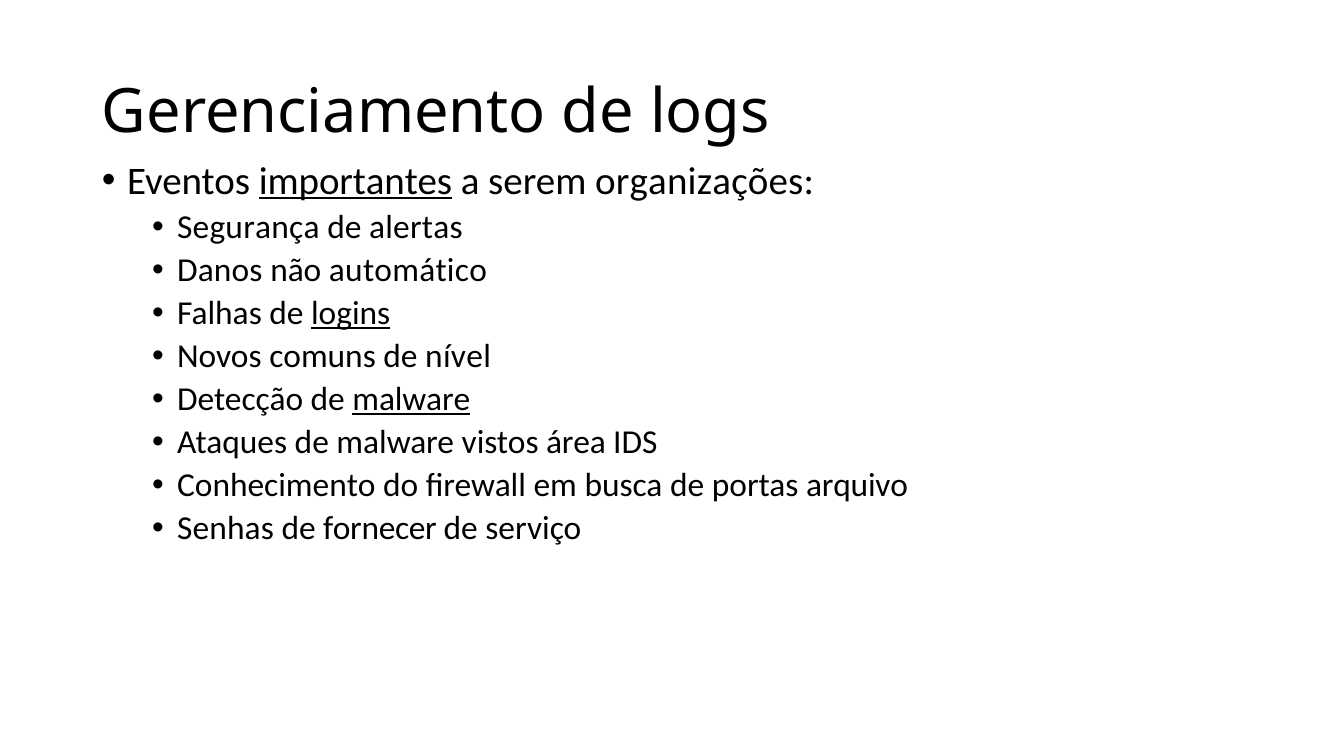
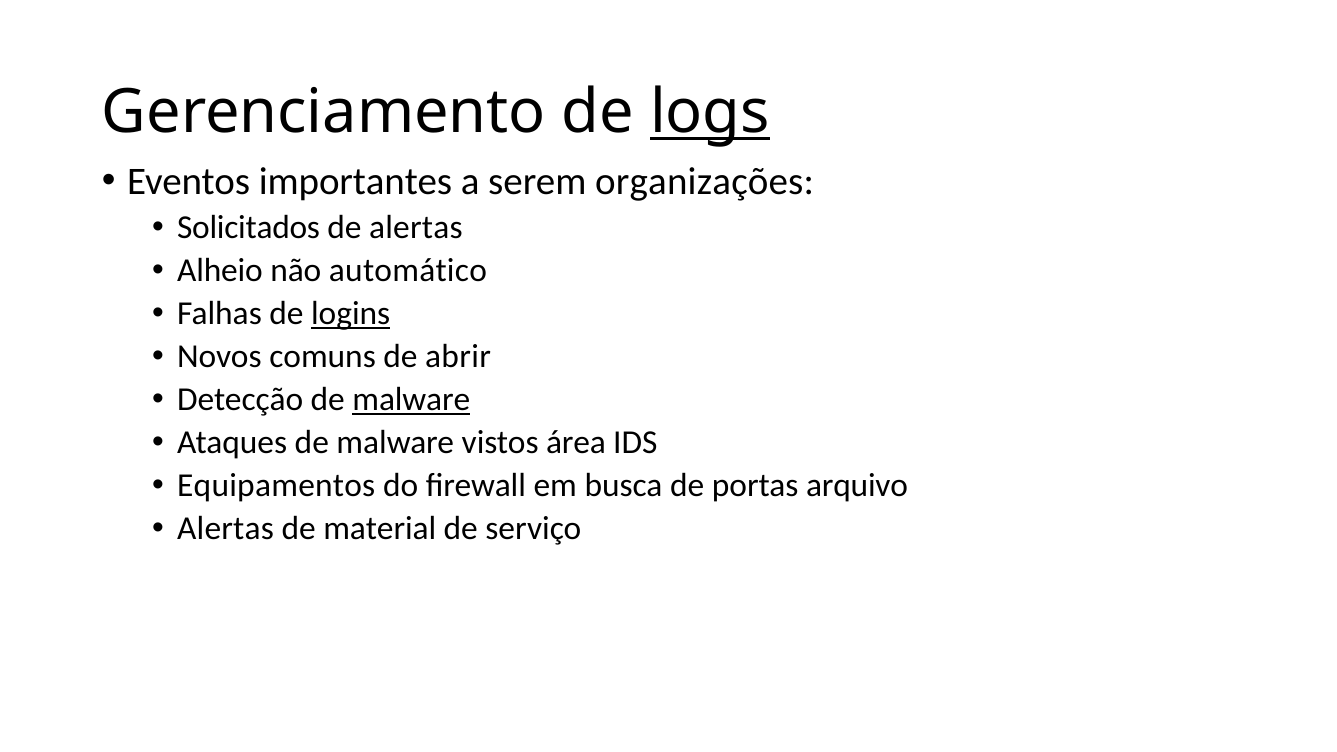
logs underline: none -> present
importantes underline: present -> none
Segurança: Segurança -> Solicitados
Danos: Danos -> Alheio
nível: nível -> abrir
Conhecimento: Conhecimento -> Equipamentos
Senhas at (226, 529): Senhas -> Alertas
fornecer: fornecer -> material
